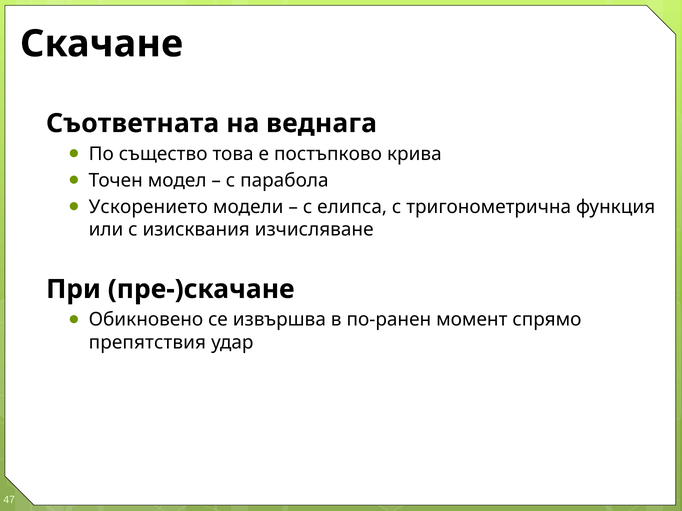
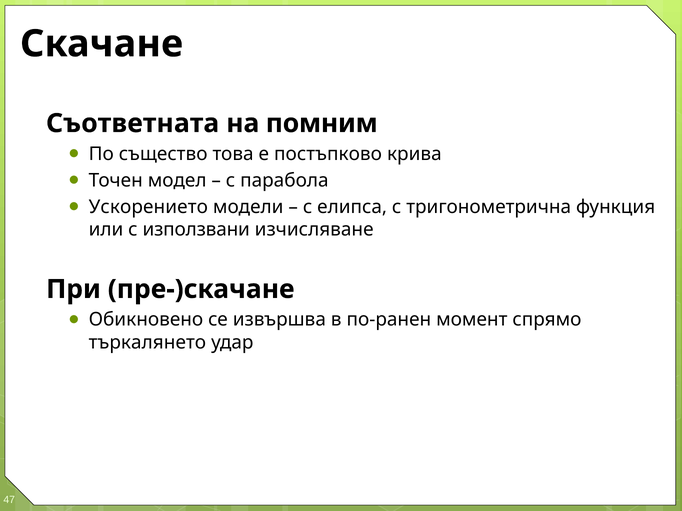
веднага: веднага -> помним
изисквания: изисквания -> използвани
препятствия: препятствия -> търкалянето
